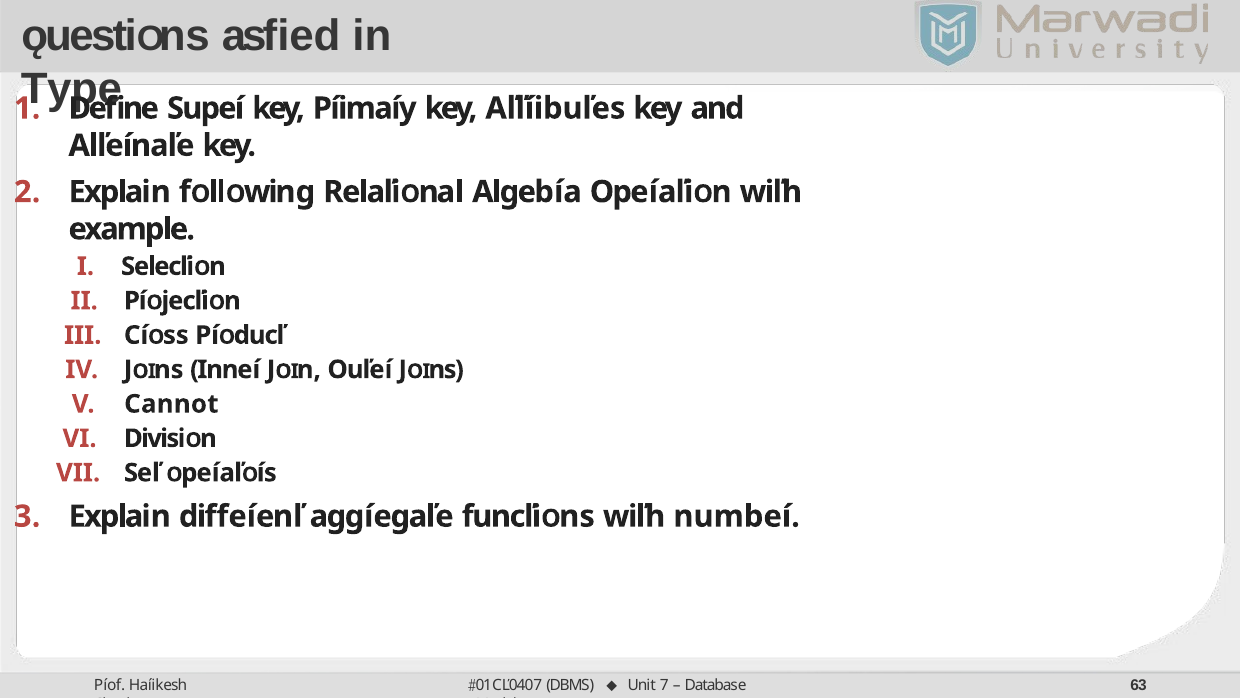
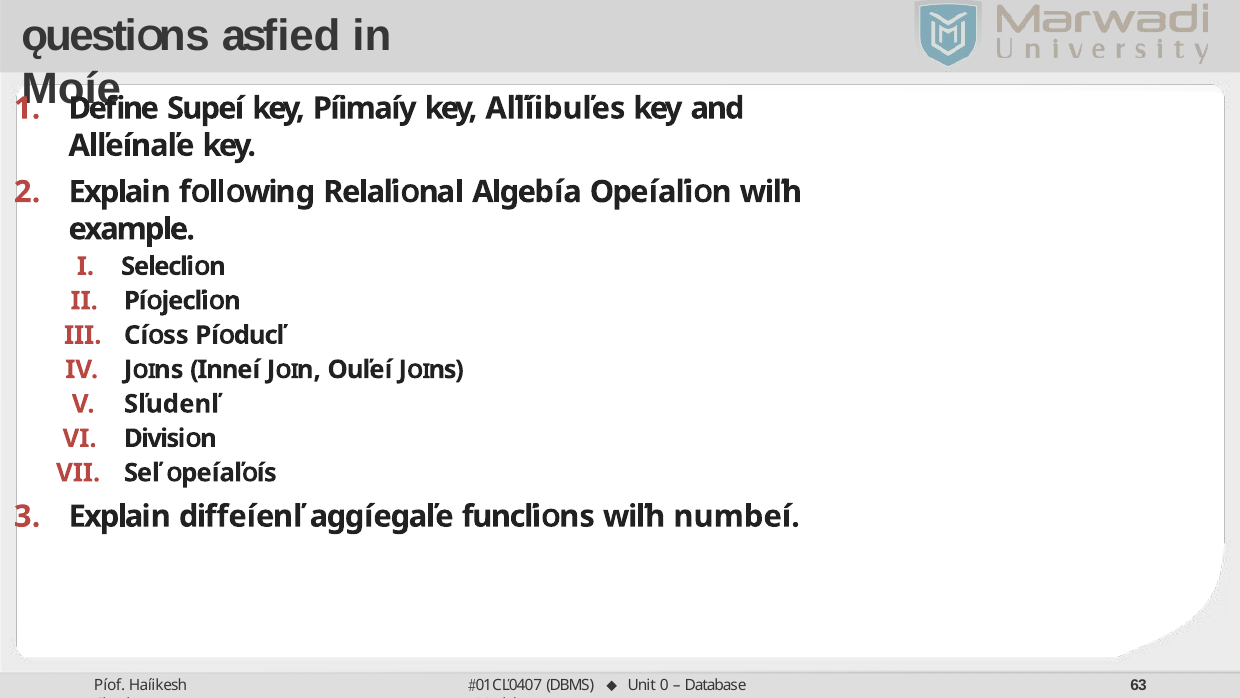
Type: Type -> Moíe
Cannot: Cannot -> Sľudenľ
7: 7 -> 0
